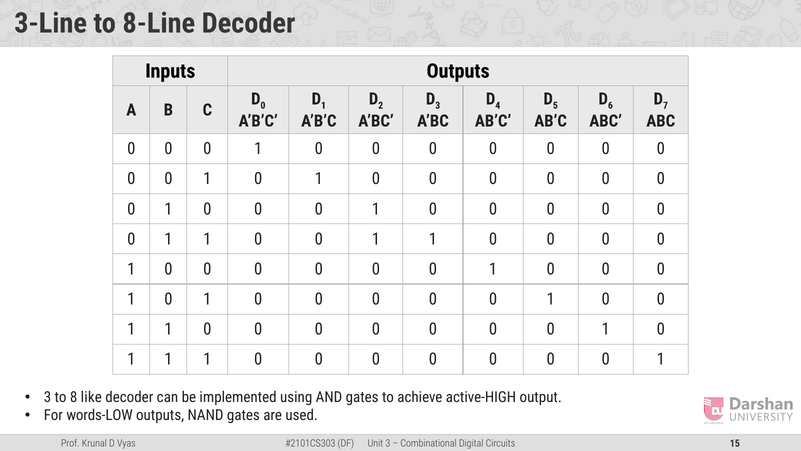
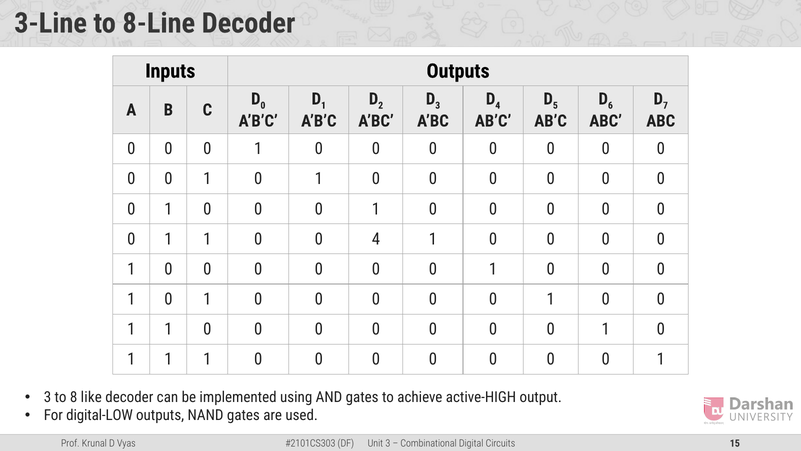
1 at (376, 239): 1 -> 4
words-LOW: words-LOW -> digital-LOW
